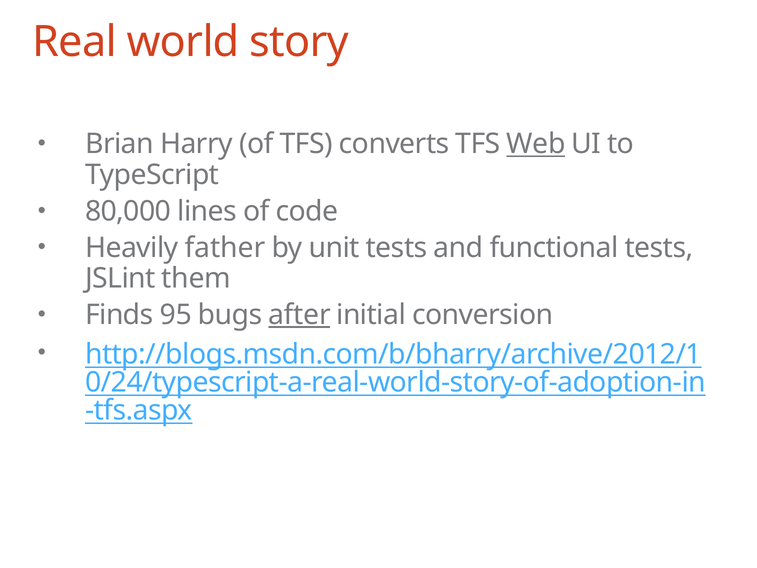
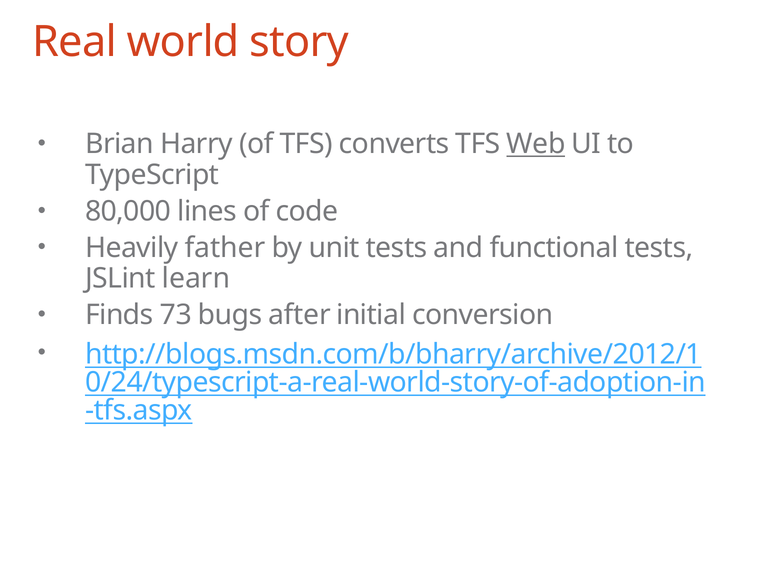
them: them -> learn
95: 95 -> 73
after underline: present -> none
